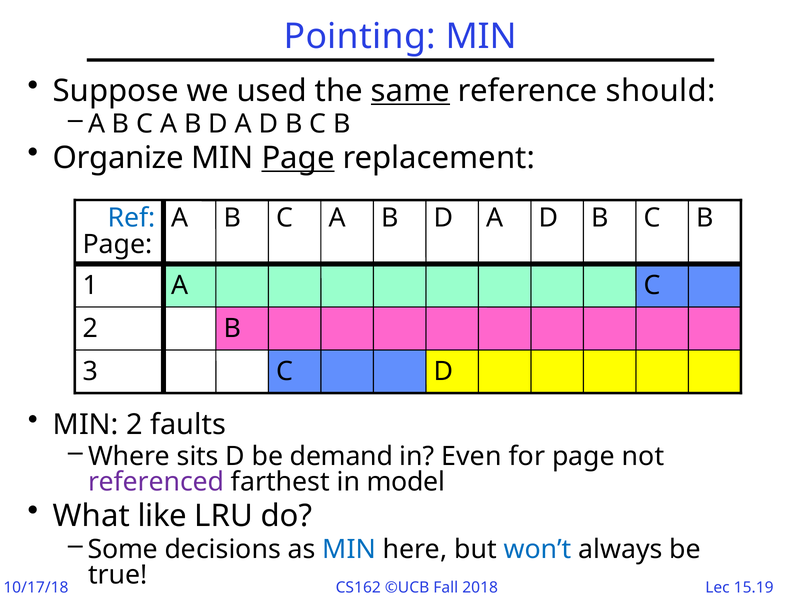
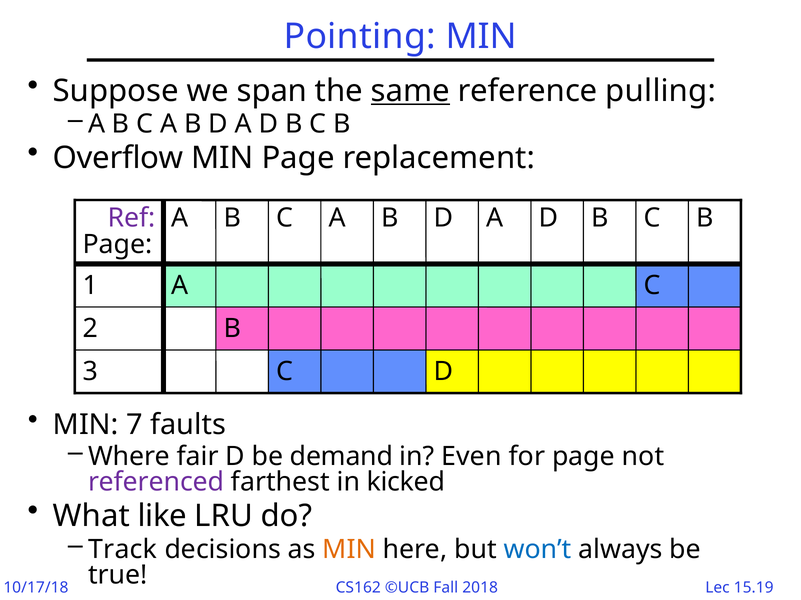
used: used -> span
should: should -> pulling
Organize: Organize -> Overflow
Page at (298, 158) underline: present -> none
Ref colour: blue -> purple
MIN 2: 2 -> 7
sits: sits -> fair
model: model -> kicked
Some: Some -> Track
MIN at (349, 550) colour: blue -> orange
